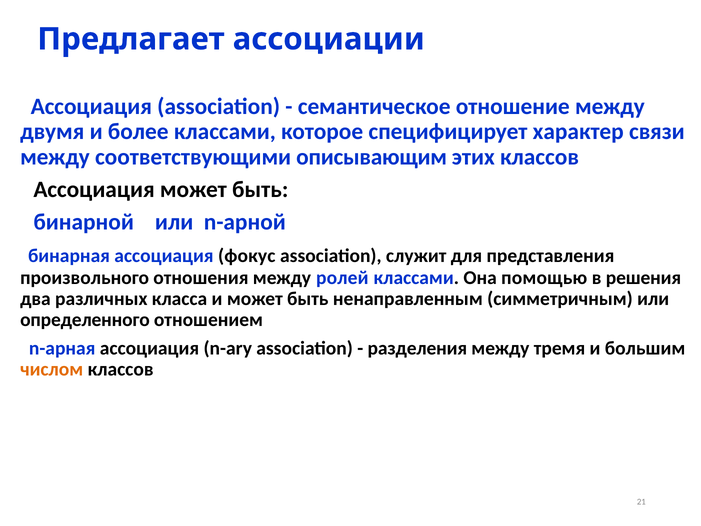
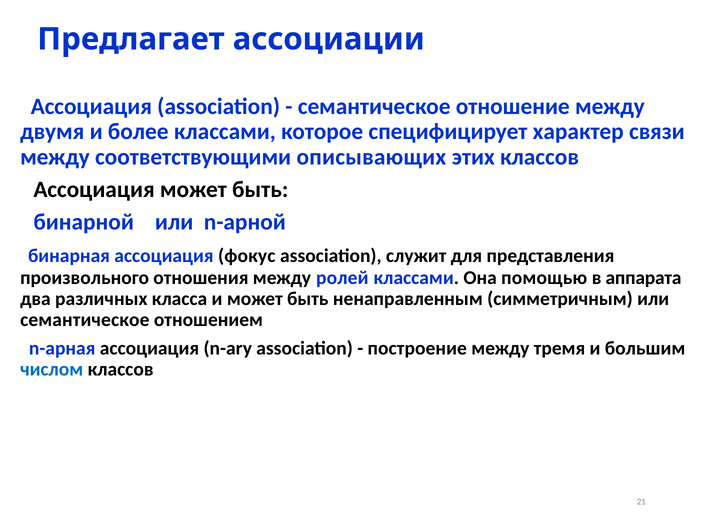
описывающим: описывающим -> описывающих
решения: решения -> аппарата
определенного at (85, 320): определенного -> семантическое
разделения: разделения -> построение
числом colour: orange -> blue
